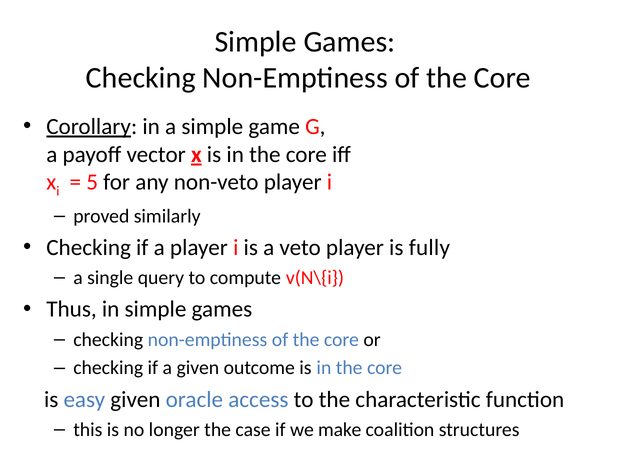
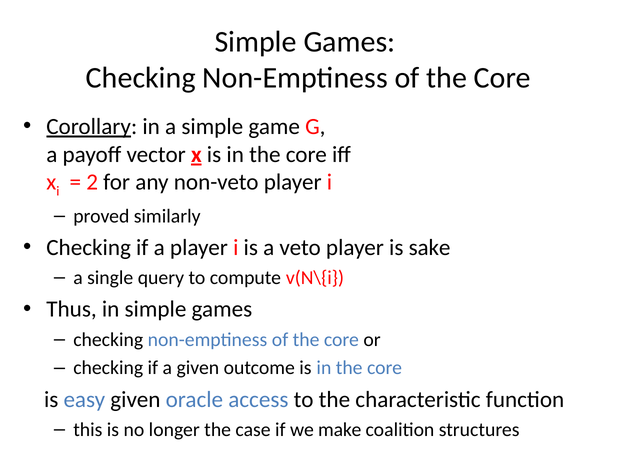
5: 5 -> 2
fully: fully -> sake
